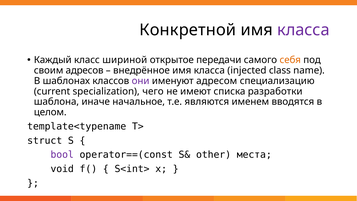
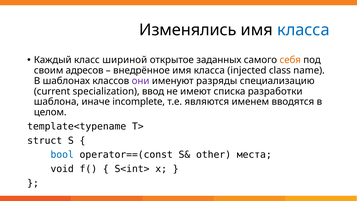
Конкретной: Конкретной -> Изменялись
класса at (303, 30) colour: purple -> blue
передачи: передачи -> заданных
адресом: адресом -> разряды
чего: чего -> ввод
начальное: начальное -> incomplete
bool colour: purple -> blue
